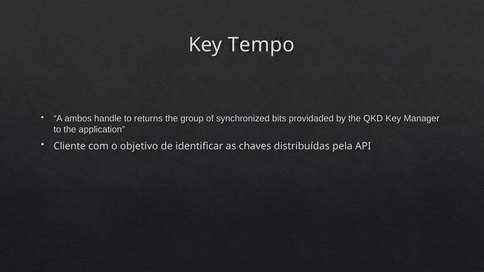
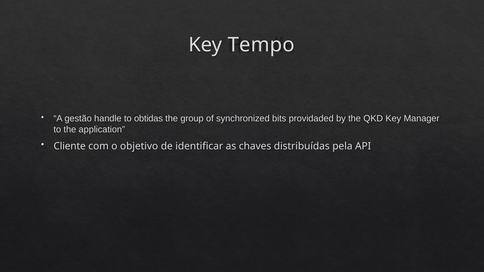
ambos: ambos -> gestão
returns: returns -> obtidas
